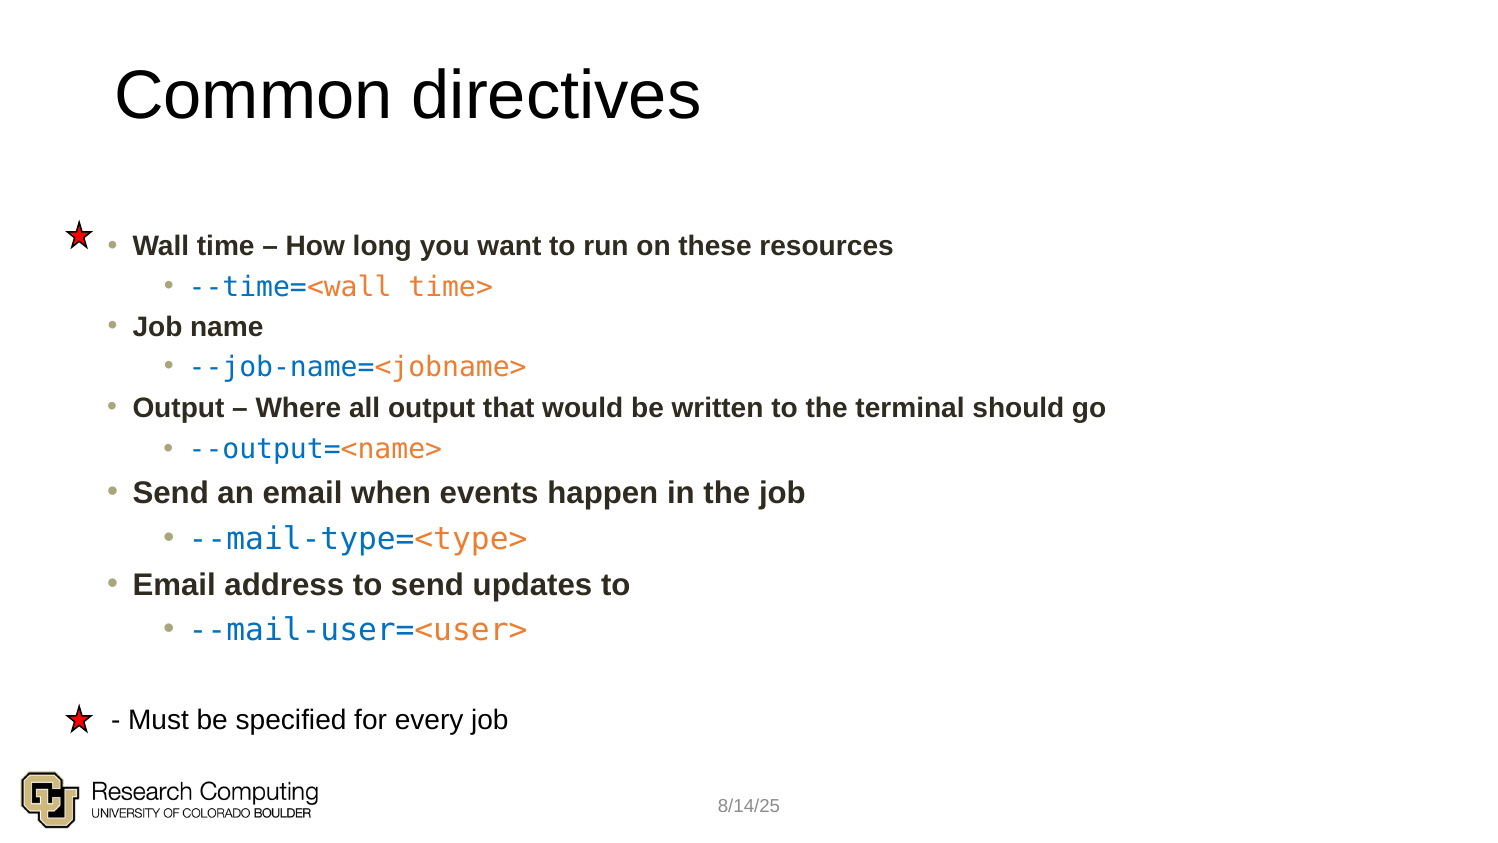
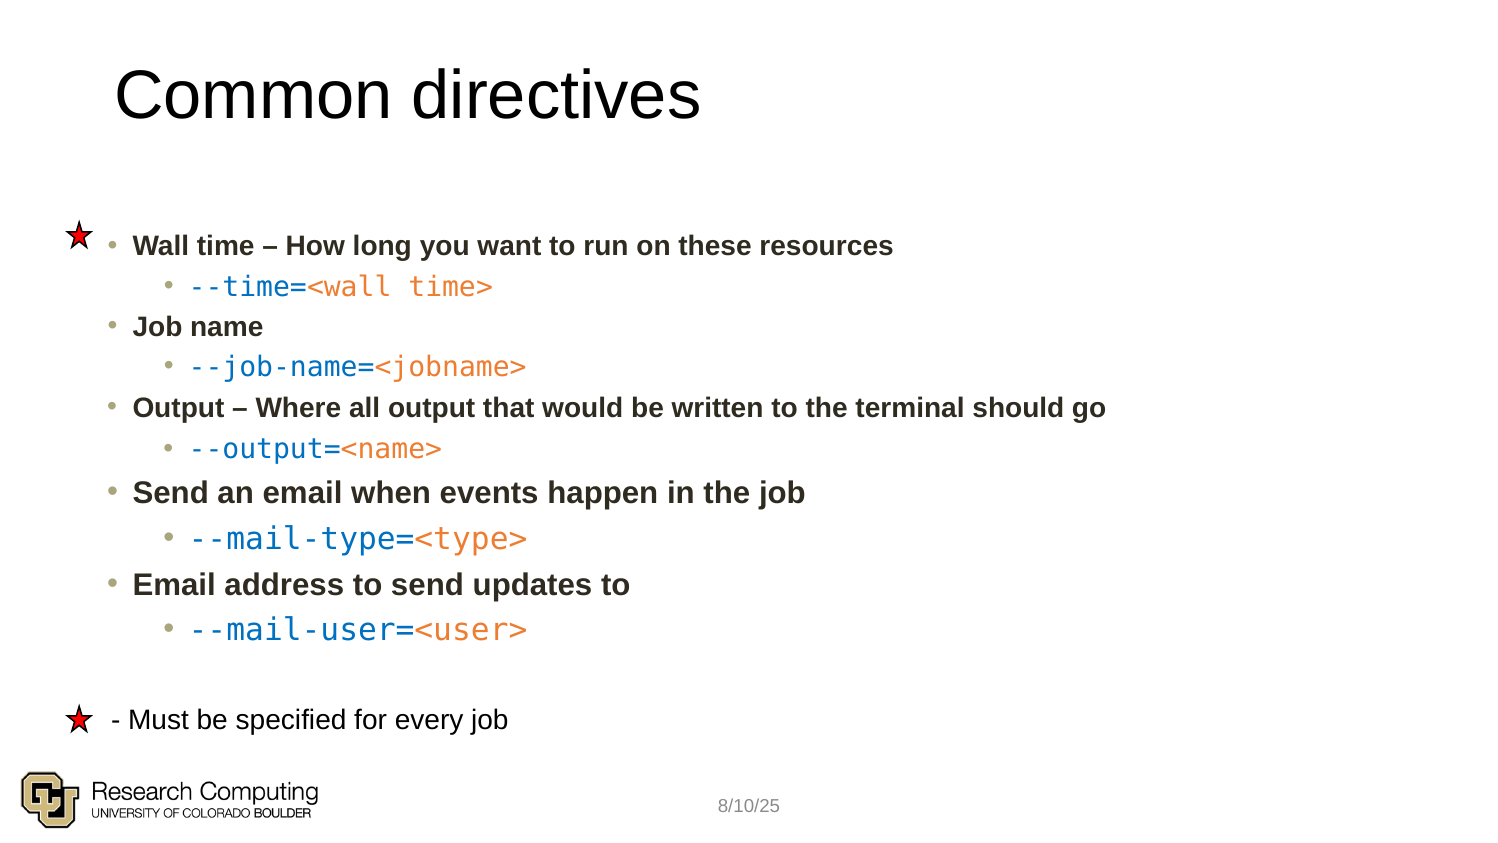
8/14/25: 8/14/25 -> 8/10/25
